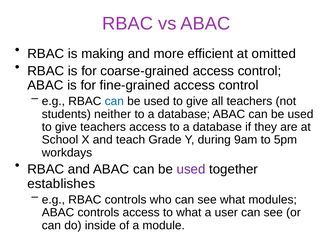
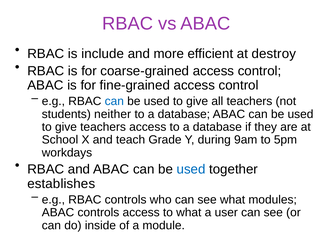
making: making -> include
omitted: omitted -> destroy
used at (191, 170) colour: purple -> blue
